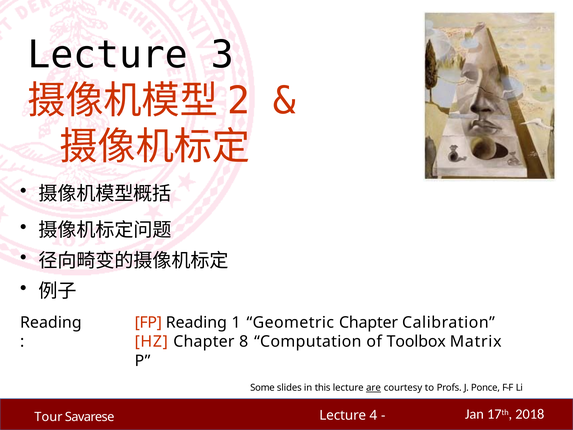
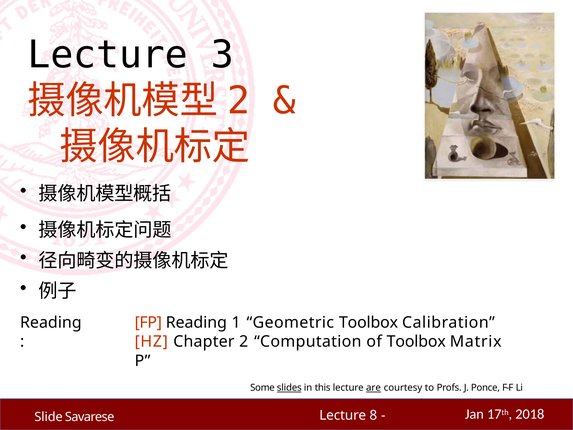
Geometric Chapter: Chapter -> Toolbox
Chapter 8: 8 -> 2
slides underline: none -> present
4: 4 -> 8
Tour: Tour -> Slide
